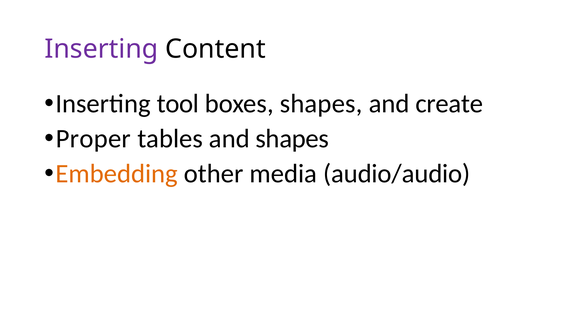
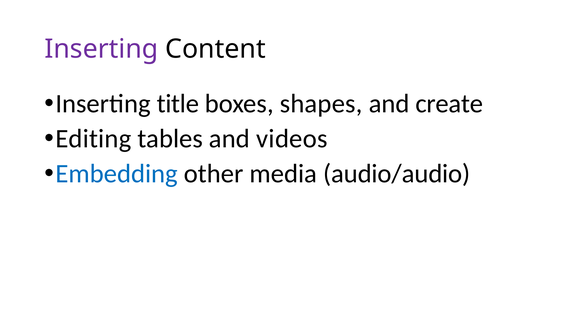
tool: tool -> title
Proper: Proper -> Editing
and shapes: shapes -> videos
Embedding colour: orange -> blue
